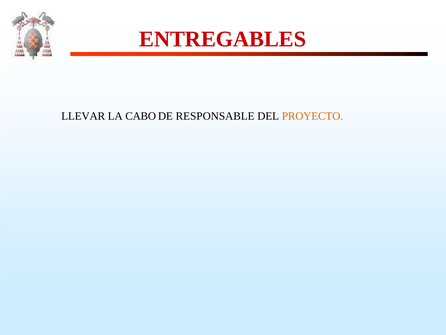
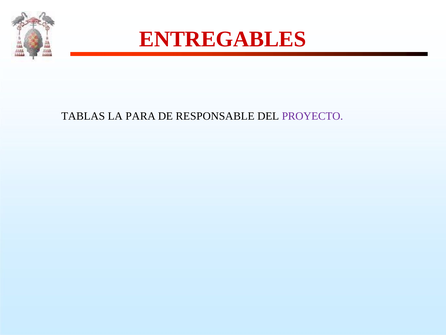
LLEVAR: LLEVAR -> TABLAS
CABO: CABO -> PARA
PROYECTO colour: orange -> purple
